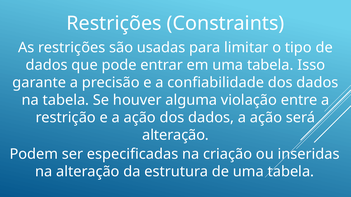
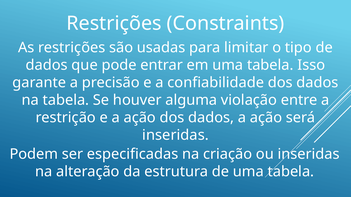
alteração at (176, 135): alteração -> inseridas
